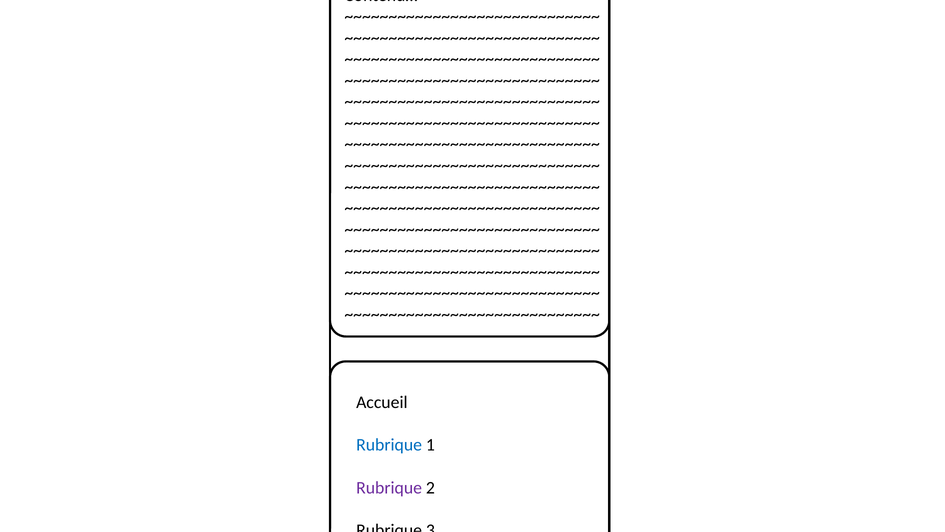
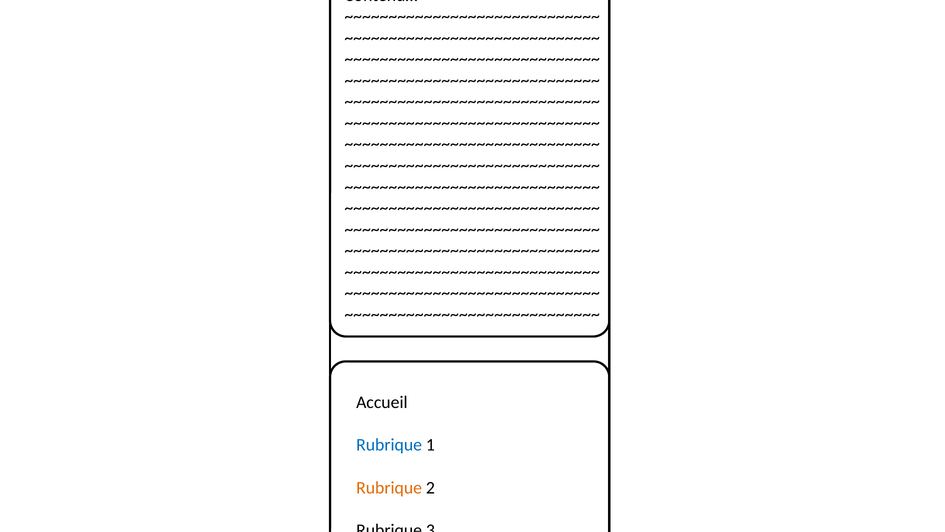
Rubrique at (389, 487) colour: purple -> orange
